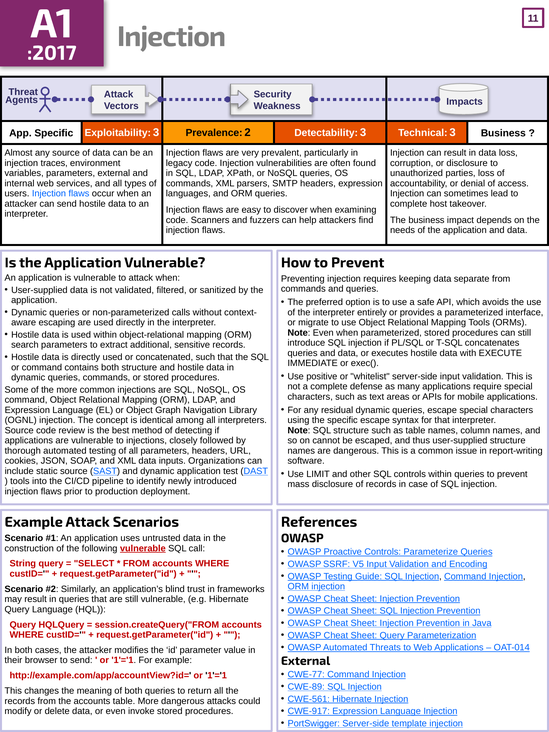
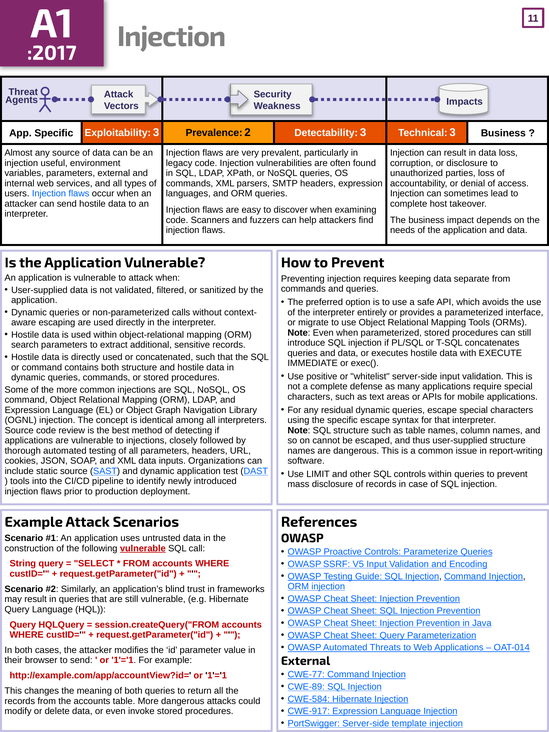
traces: traces -> useful
CWE-561: CWE-561 -> CWE-584
